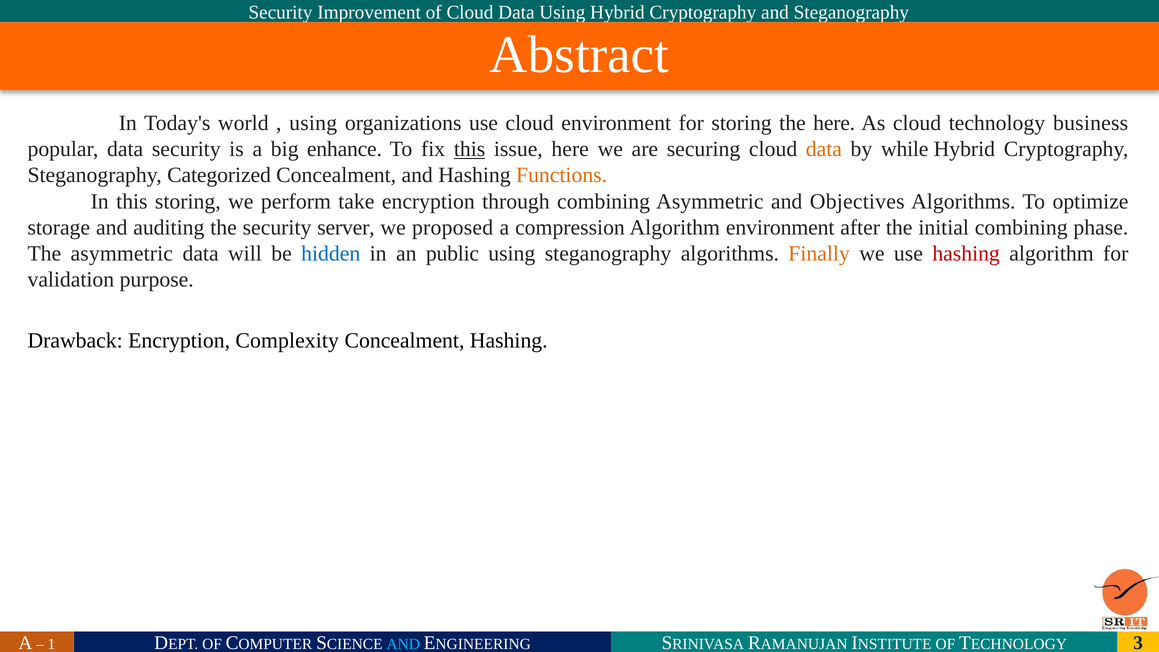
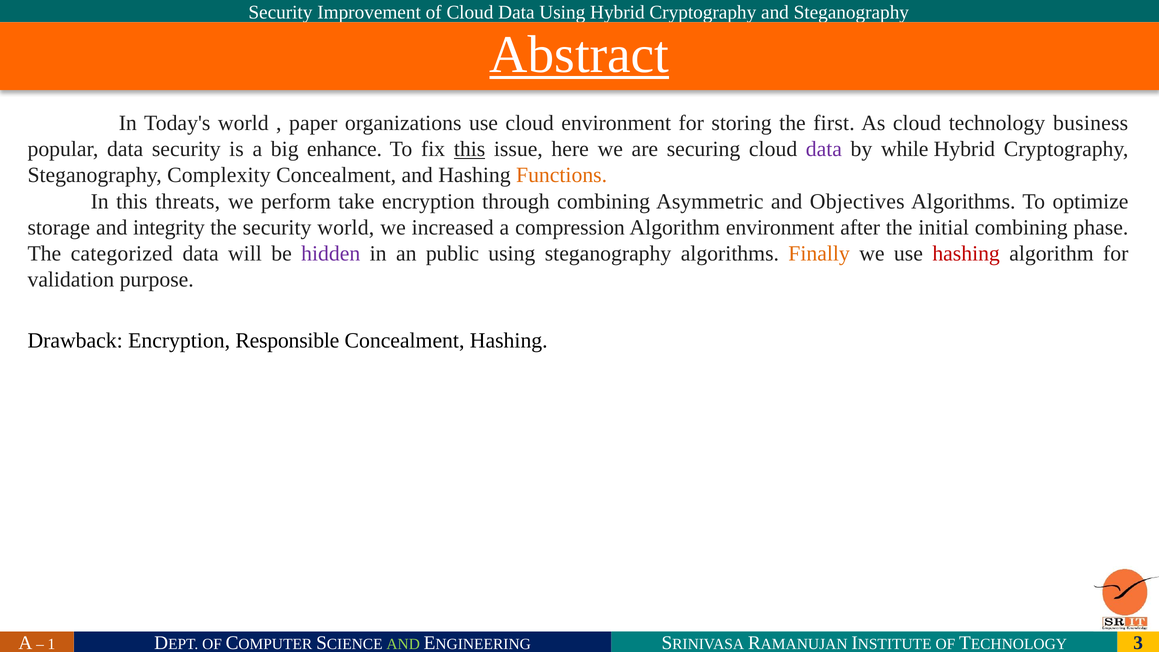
Abstract underline: none -> present
using at (313, 123): using -> paper
the here: here -> first
data at (824, 149) colour: orange -> purple
Categorized: Categorized -> Complexity
this storing: storing -> threats
auditing: auditing -> integrity
security server: server -> world
proposed: proposed -> increased
The asymmetric: asymmetric -> categorized
hidden colour: blue -> purple
Complexity: Complexity -> Responsible
AND at (403, 644) colour: light blue -> light green
